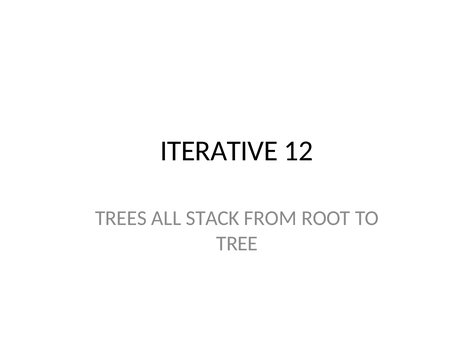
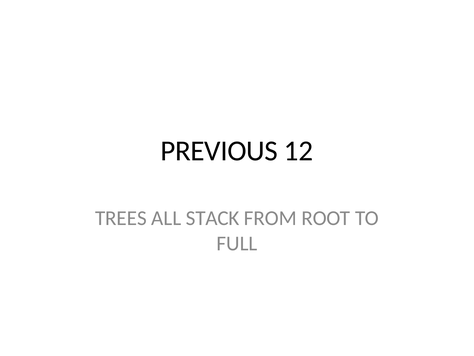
ITERATIVE: ITERATIVE -> PREVIOUS
TREE: TREE -> FULL
